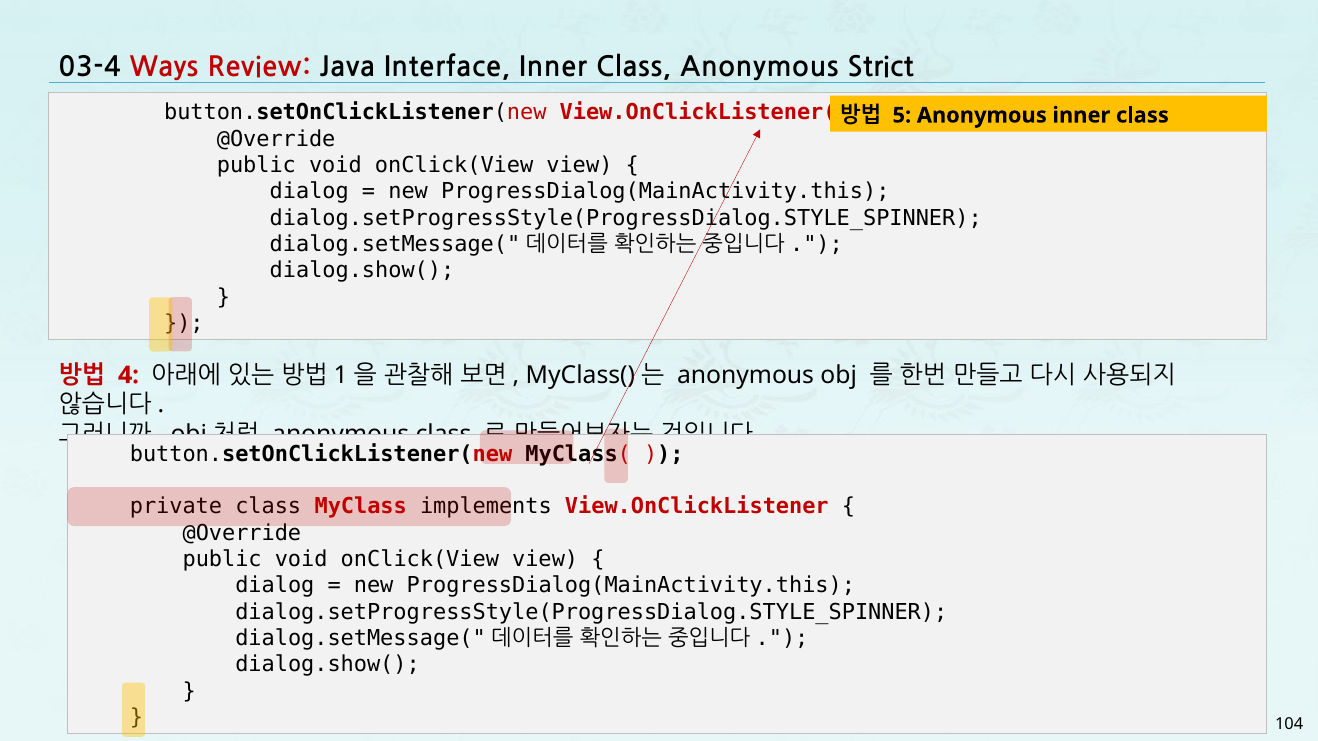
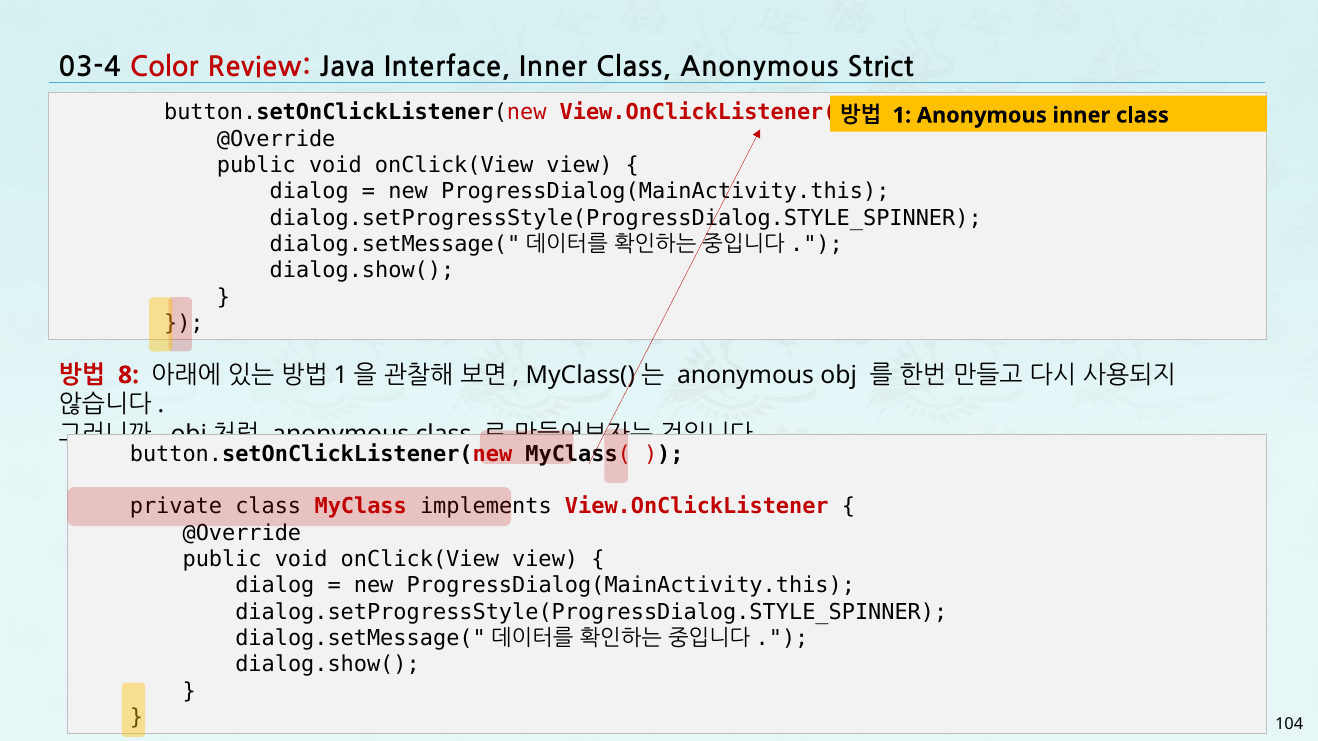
Ways: Ways -> Color
5 at (902, 115): 5 -> 1
4: 4 -> 8
